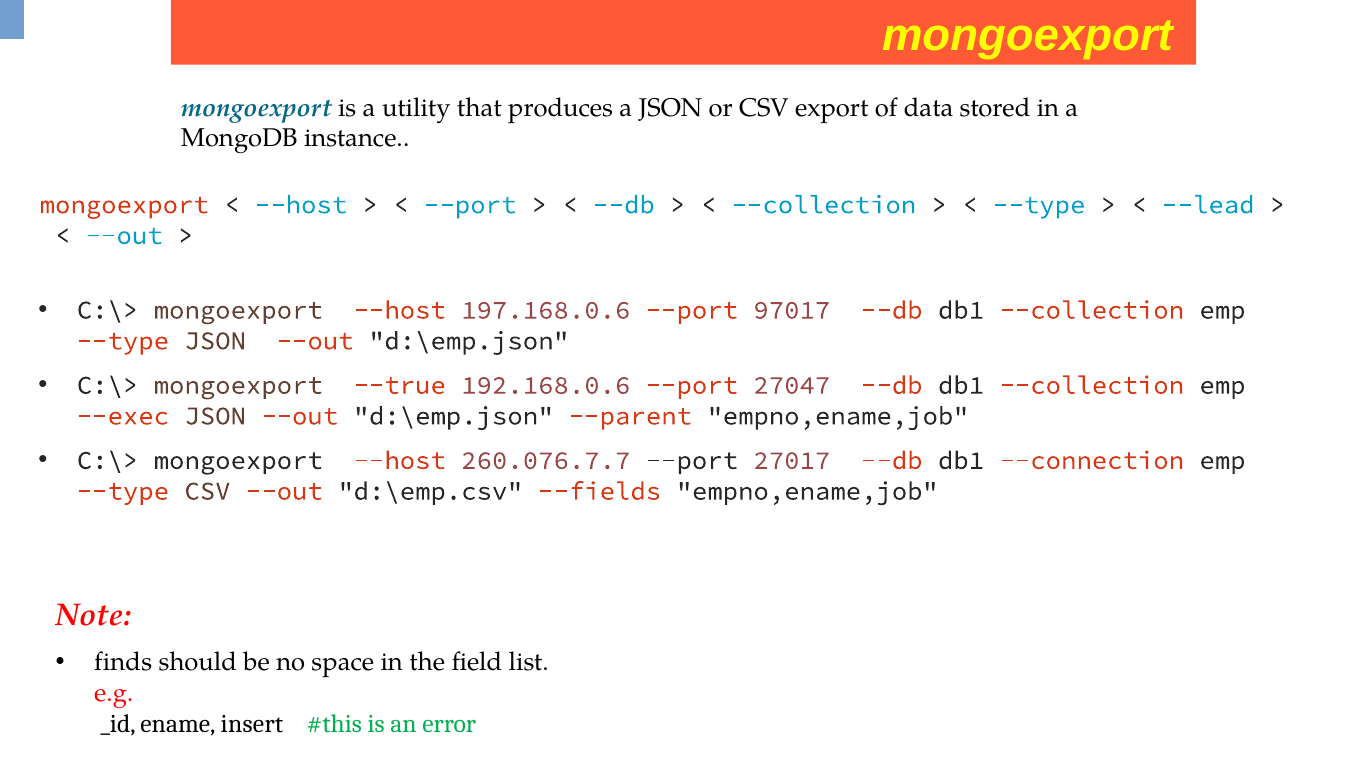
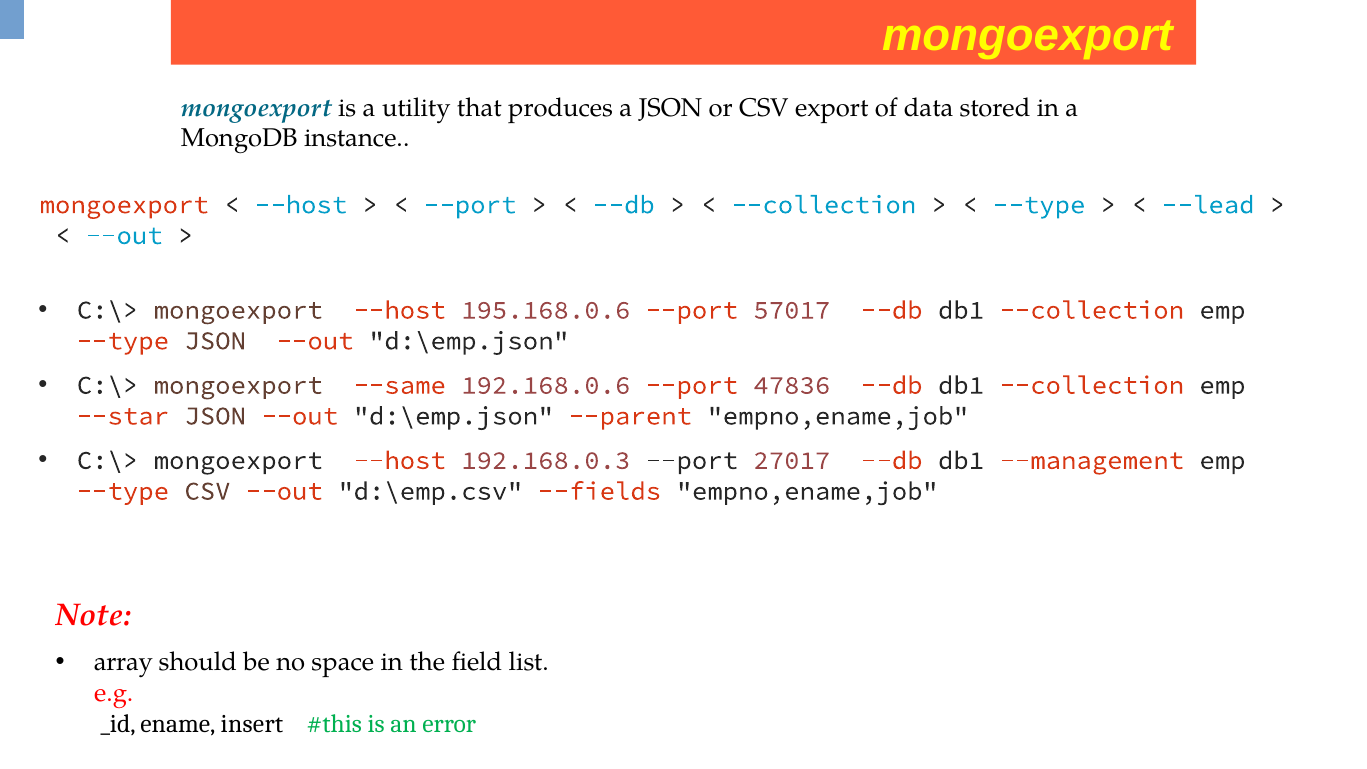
197.168.0.6: 197.168.0.6 -> 195.168.0.6
97017: 97017 -> 57017
--true: --true -> --same
27047: 27047 -> 47836
--exec: --exec -> --star
260.076.7.7: 260.076.7.7 -> 192.168.0.3
--connection: --connection -> --management
finds: finds -> array
